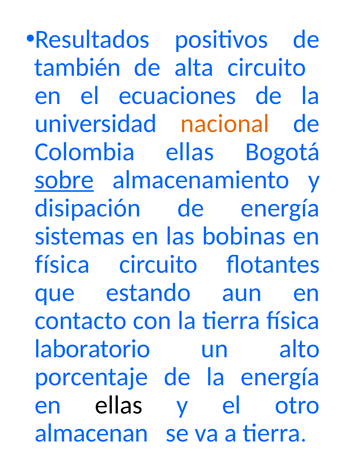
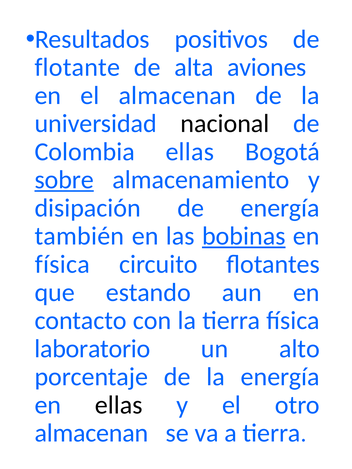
también: también -> flotante
alta circuito: circuito -> aviones
el ecuaciones: ecuaciones -> almacenan
nacional colour: orange -> black
sistemas: sistemas -> también
bobinas underline: none -> present
